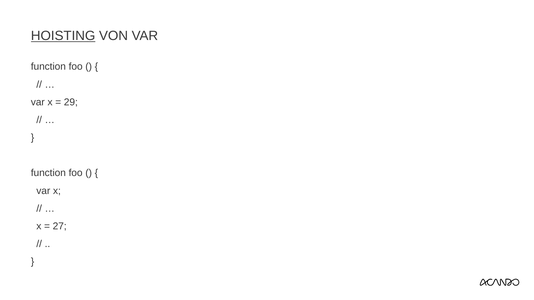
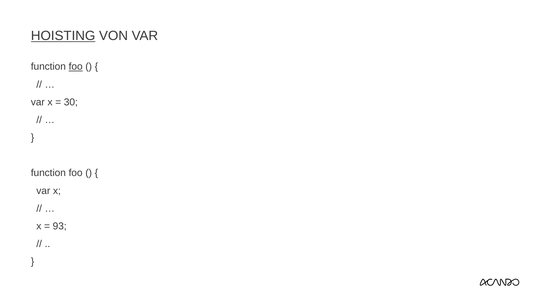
foo at (76, 67) underline: none -> present
29: 29 -> 30
27: 27 -> 93
